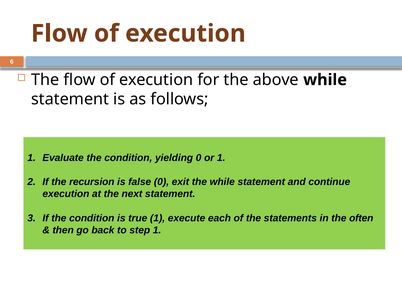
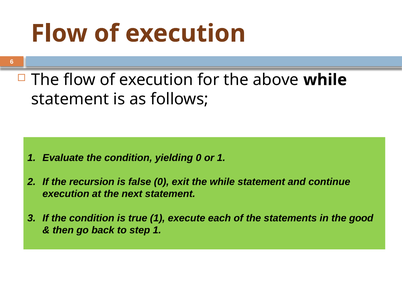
often: often -> good
